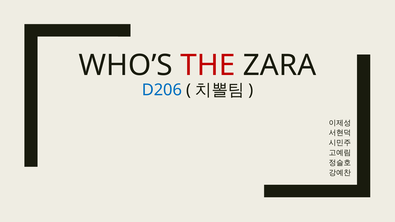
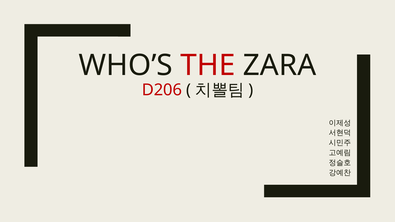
D206 colour: blue -> red
